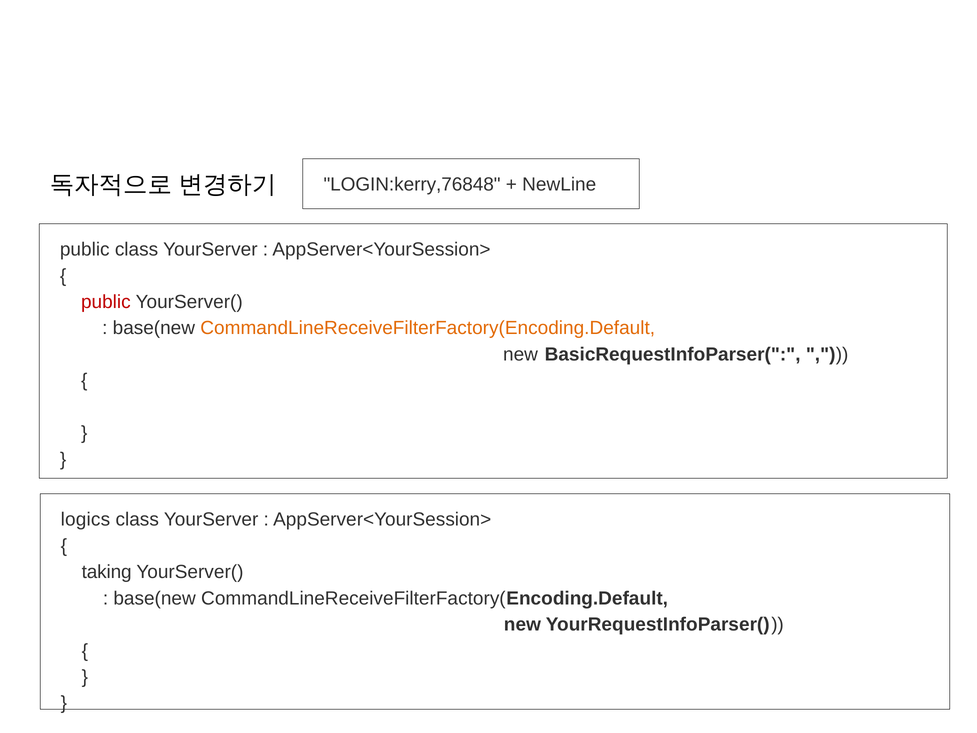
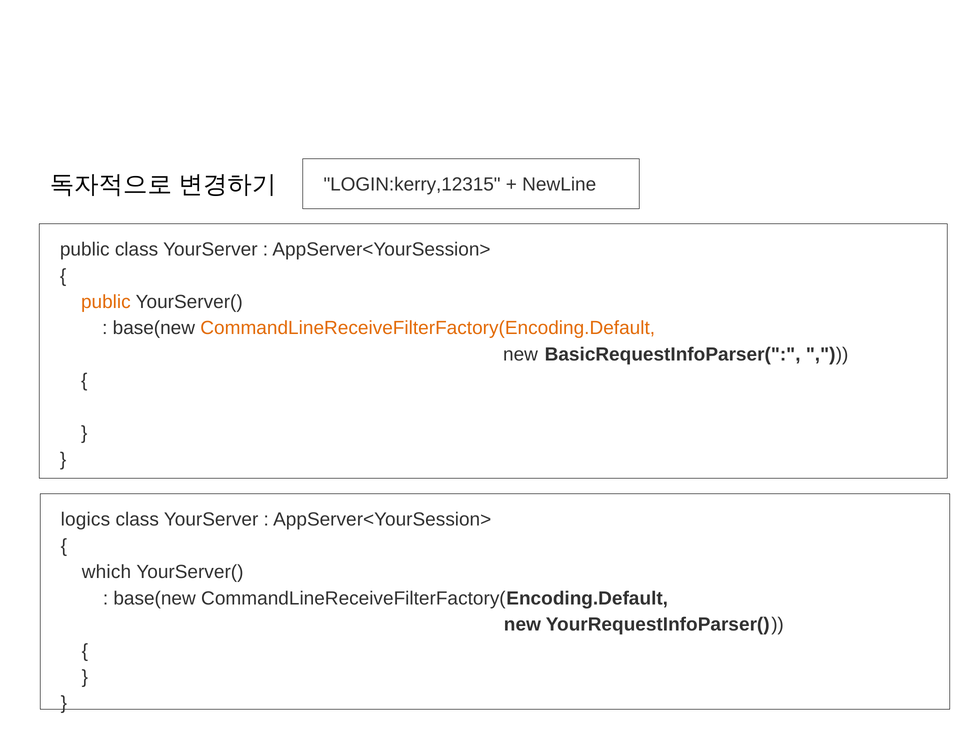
LOGIN:kerry,76848: LOGIN:kerry,76848 -> LOGIN:kerry,12315
public at (106, 302) colour: red -> orange
taking: taking -> which
